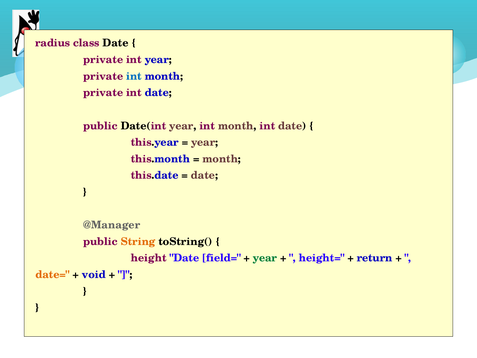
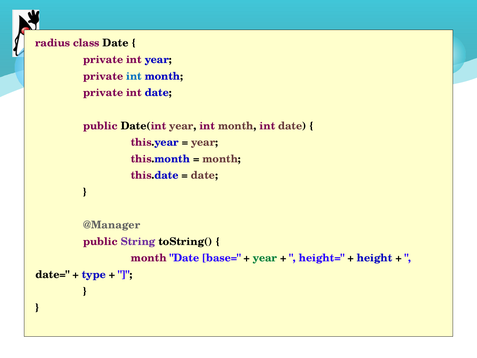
String colour: orange -> purple
height at (149, 258): height -> month
field=: field= -> base=
return: return -> height
date= colour: orange -> black
void: void -> type
